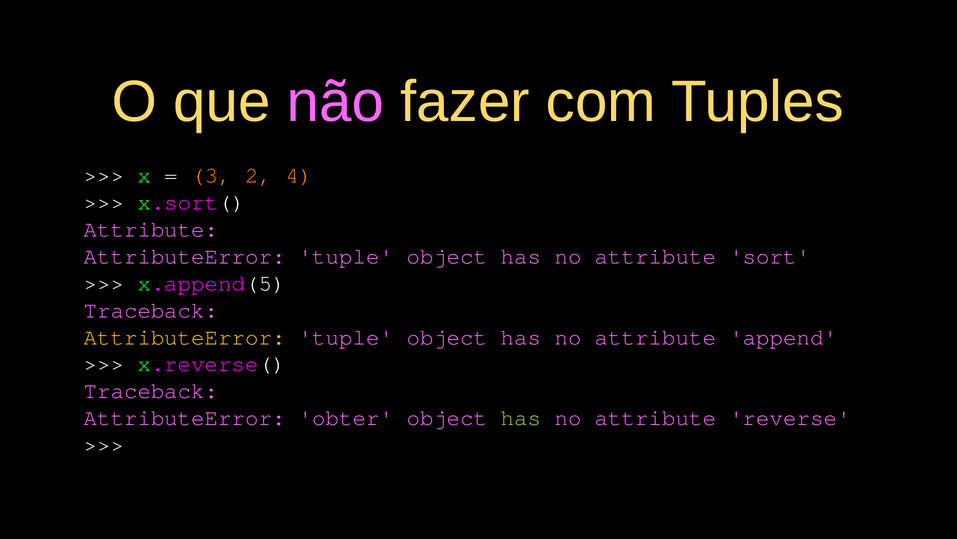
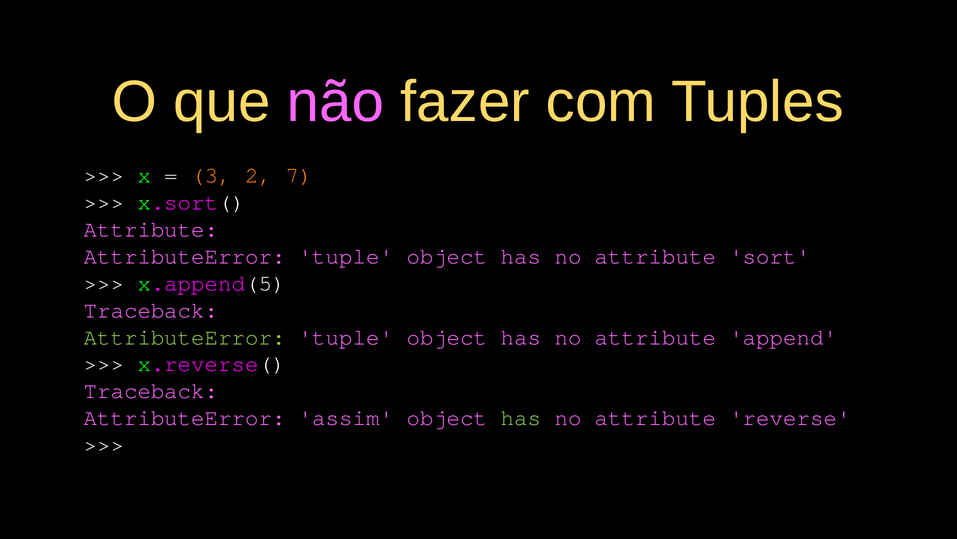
4: 4 -> 7
AttributeError at (185, 337) colour: yellow -> light green
obter: obter -> assim
